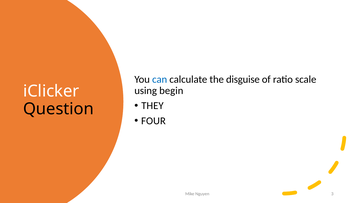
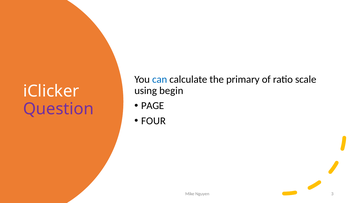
disguise: disguise -> primary
THEY: THEY -> PAGE
Question colour: black -> purple
